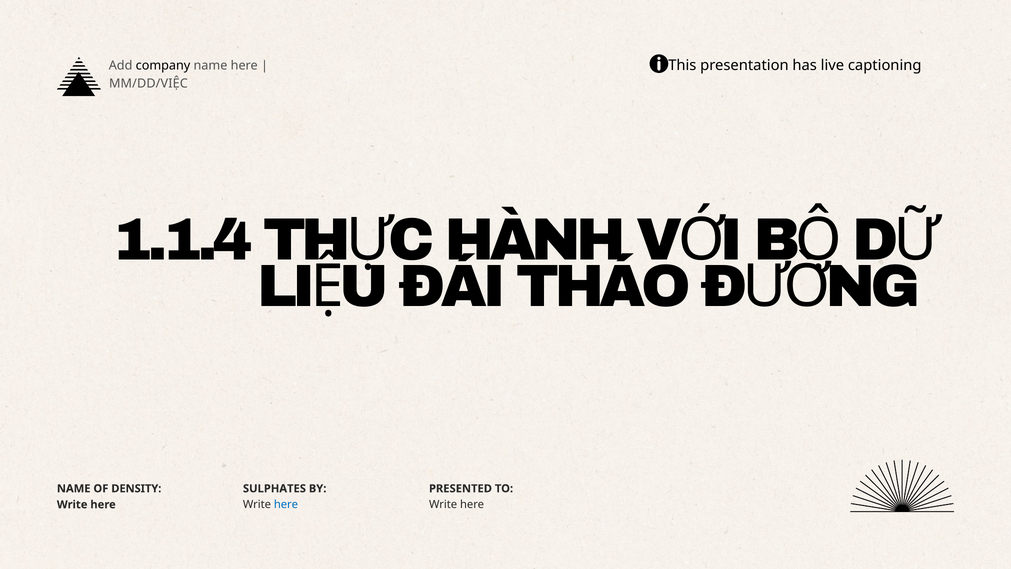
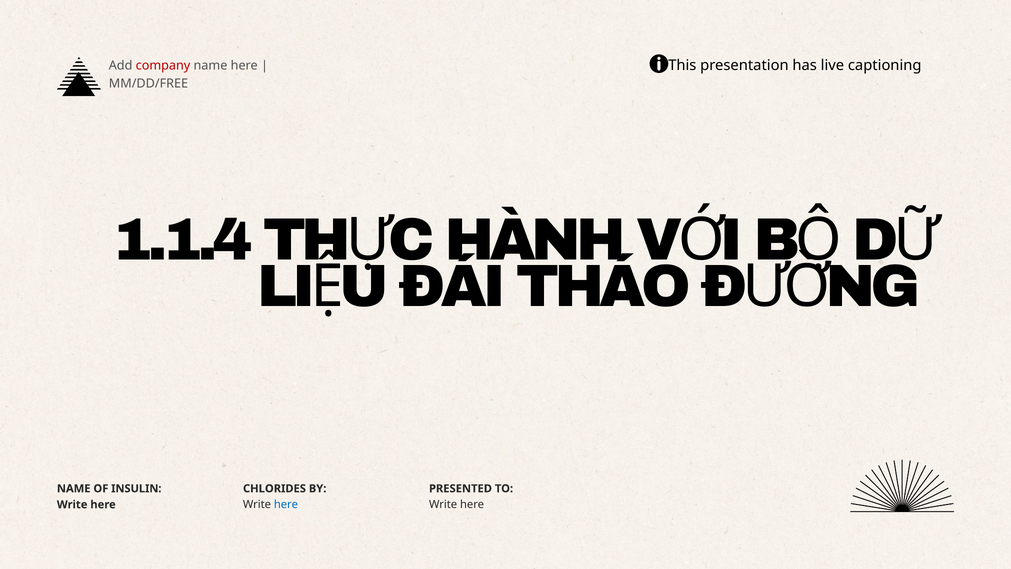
company colour: black -> red
MM/DD/VIỆC: MM/DD/VIỆC -> MM/DD/FREE
DENSITY: DENSITY -> INSULIN
SULPHATES: SULPHATES -> CHLORIDES
